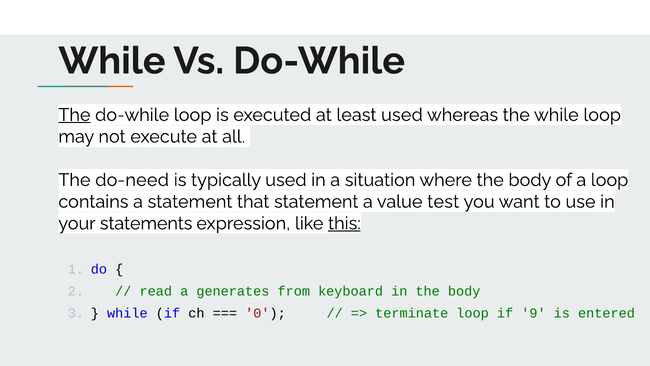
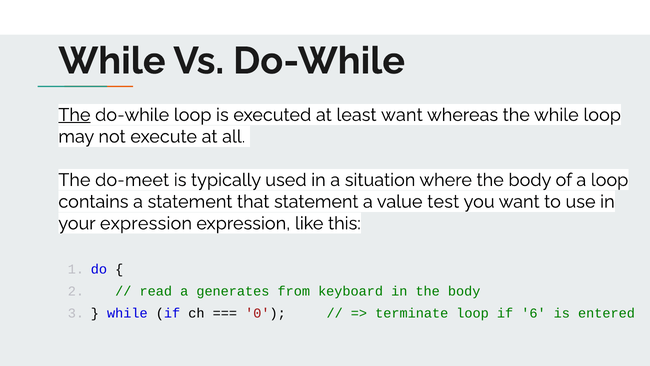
least used: used -> want
do-need: do-need -> do-meet
your statements: statements -> expression
this underline: present -> none
9: 9 -> 6
